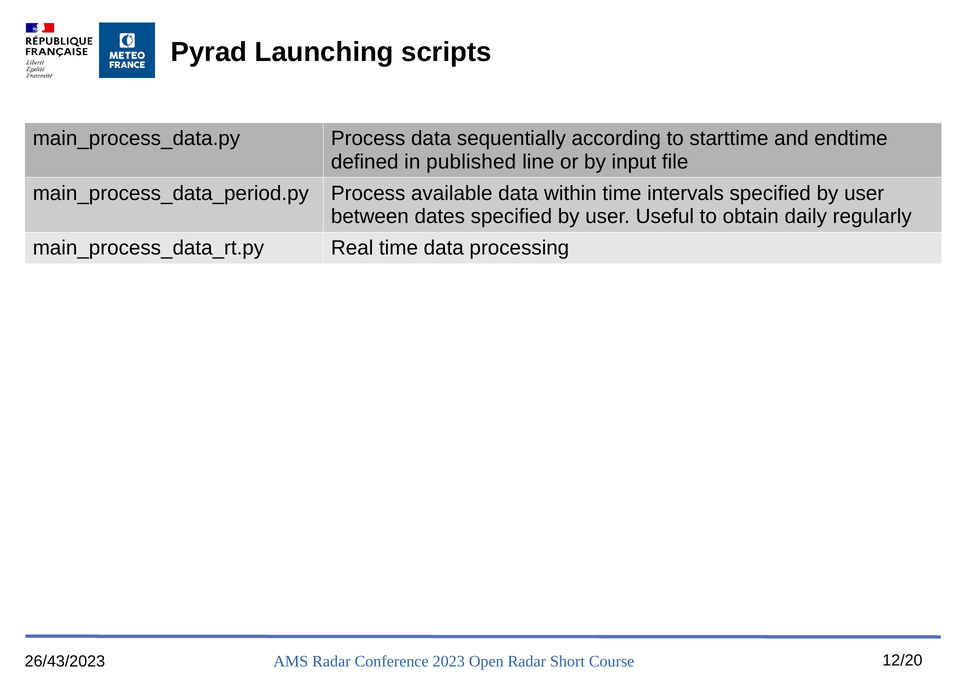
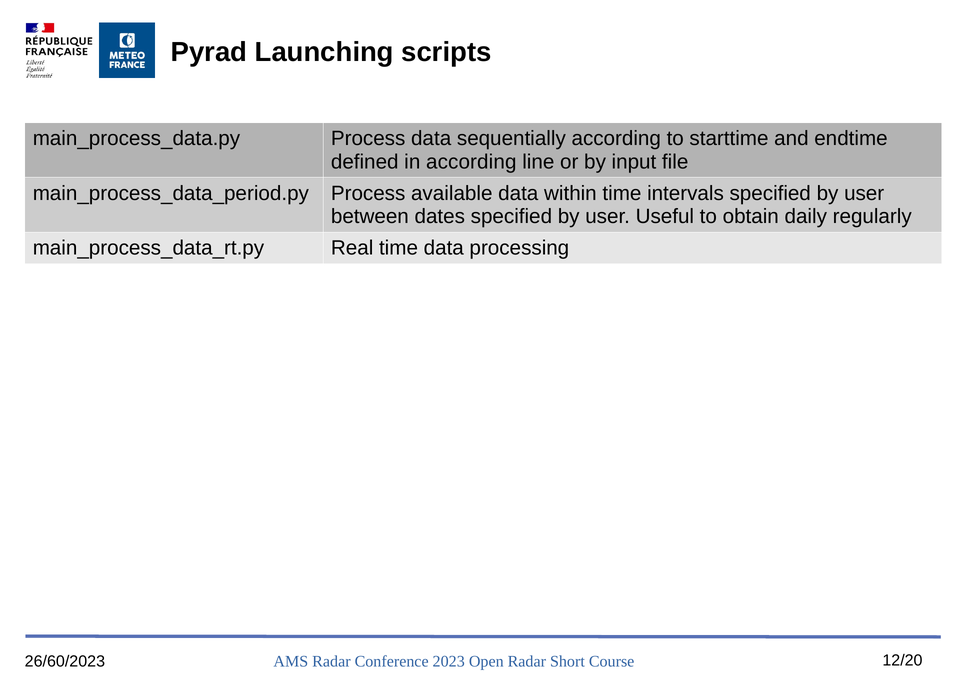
in published: published -> according
26/43/2023: 26/43/2023 -> 26/60/2023
